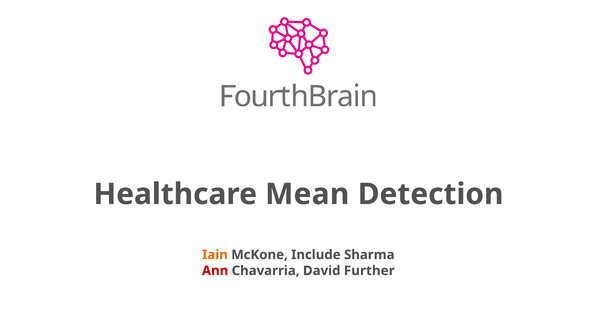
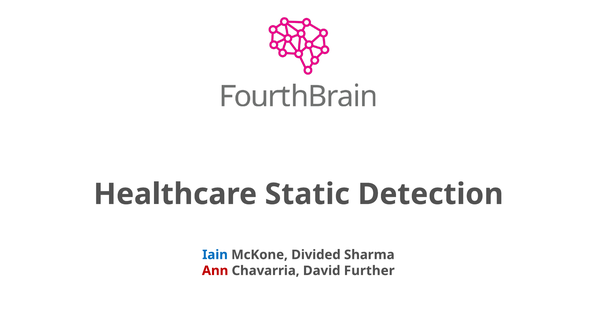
Mean: Mean -> Static
Iain colour: orange -> blue
Include: Include -> Divided
